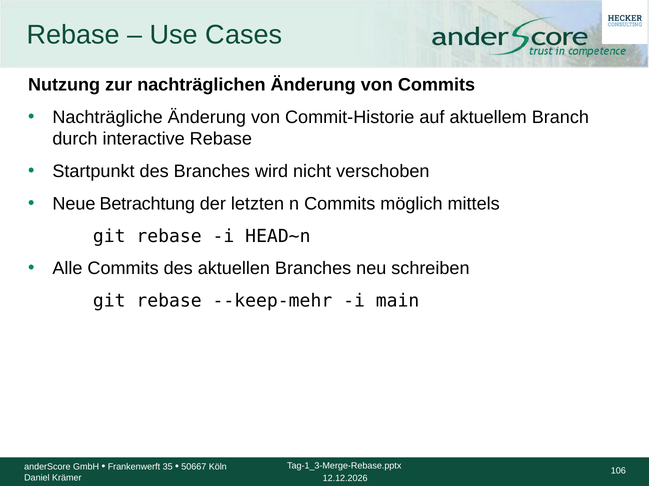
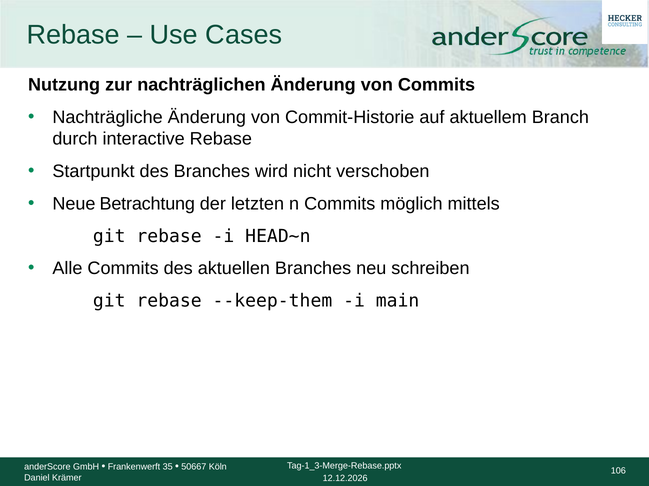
--keep-mehr: --keep-mehr -> --keep-them
